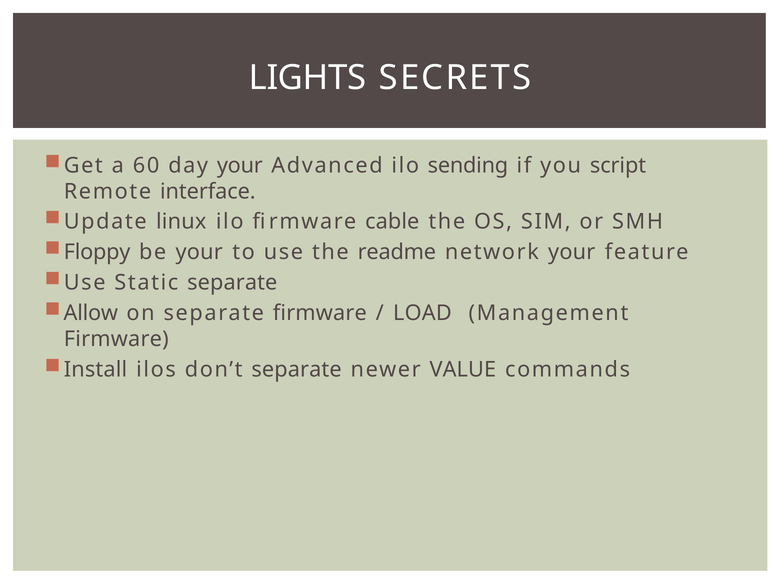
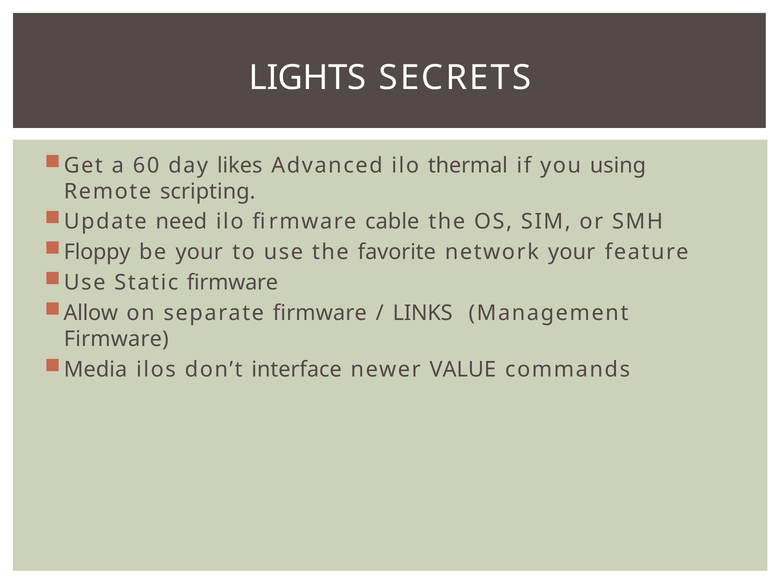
day your: your -> likes
sending: sending -> thermal
script: script -> using
interface: interface -> scripting
linux: linux -> need
readme: readme -> favorite
Static separate: separate -> firmware
LOAD: LOAD -> LINKS
Install: Install -> Media
don’t separate: separate -> interface
